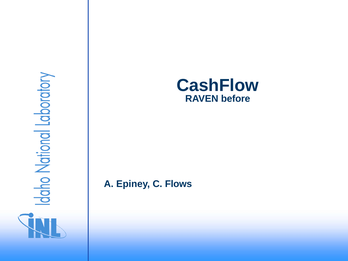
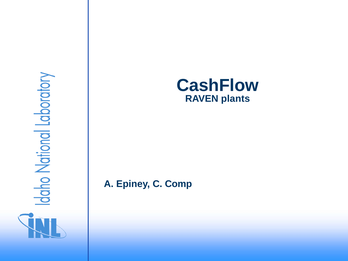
before: before -> plants
Flows: Flows -> Comp
